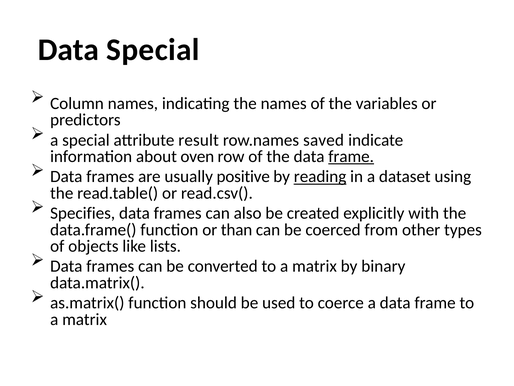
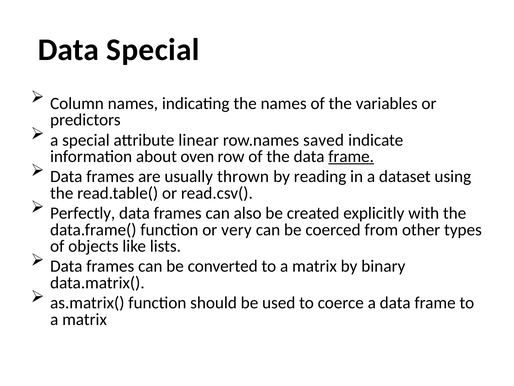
result: result -> linear
positive: positive -> thrown
reading underline: present -> none
Specifies: Specifies -> Perfectly
than: than -> very
